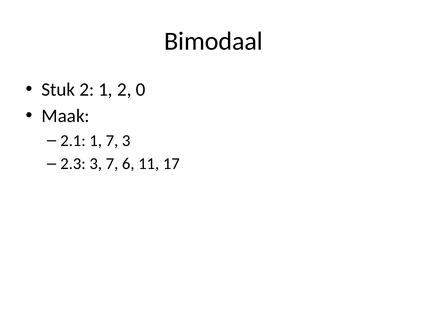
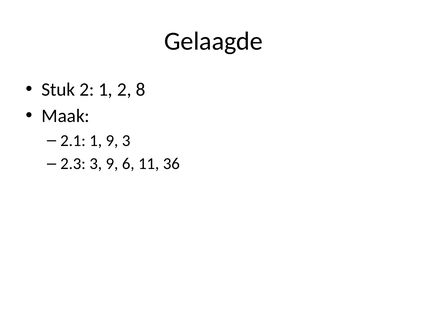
Bimodaal: Bimodaal -> Gelaagde
0: 0 -> 8
1 7: 7 -> 9
3 7: 7 -> 9
17: 17 -> 36
